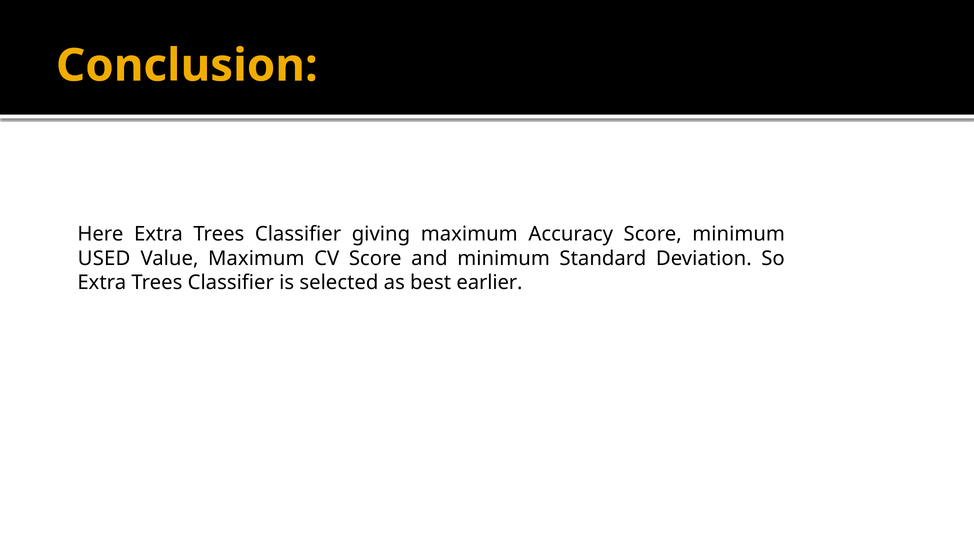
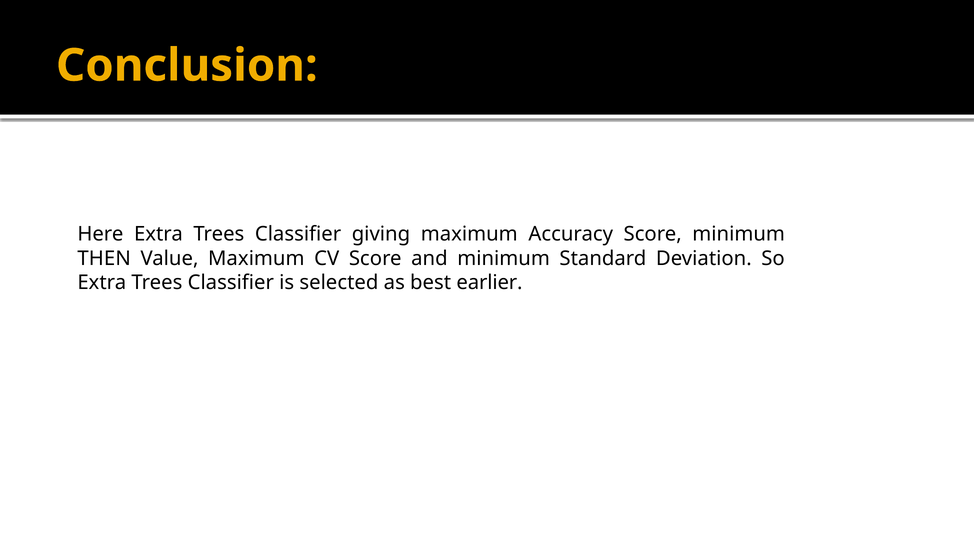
USED: USED -> THEN
